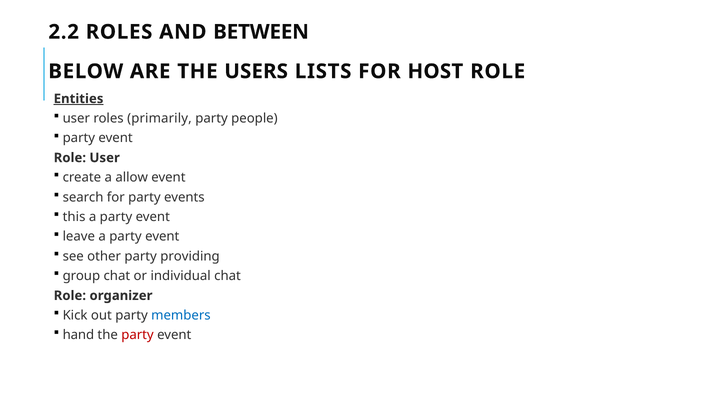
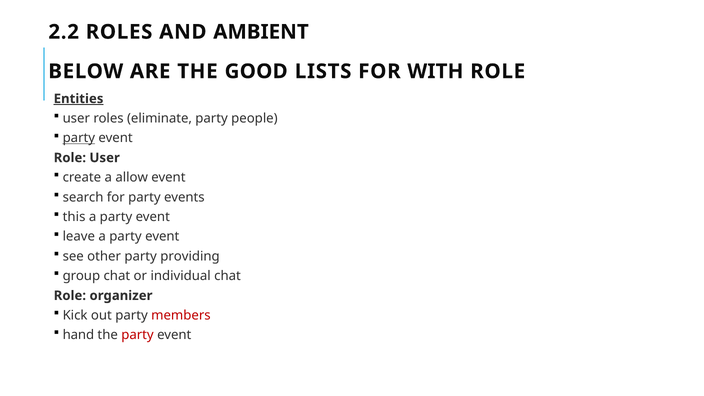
BETWEEN: BETWEEN -> AMBIENT
USERS: USERS -> GOOD
HOST: HOST -> WITH
primarily: primarily -> eliminate
party at (79, 138) underline: none -> present
members colour: blue -> red
